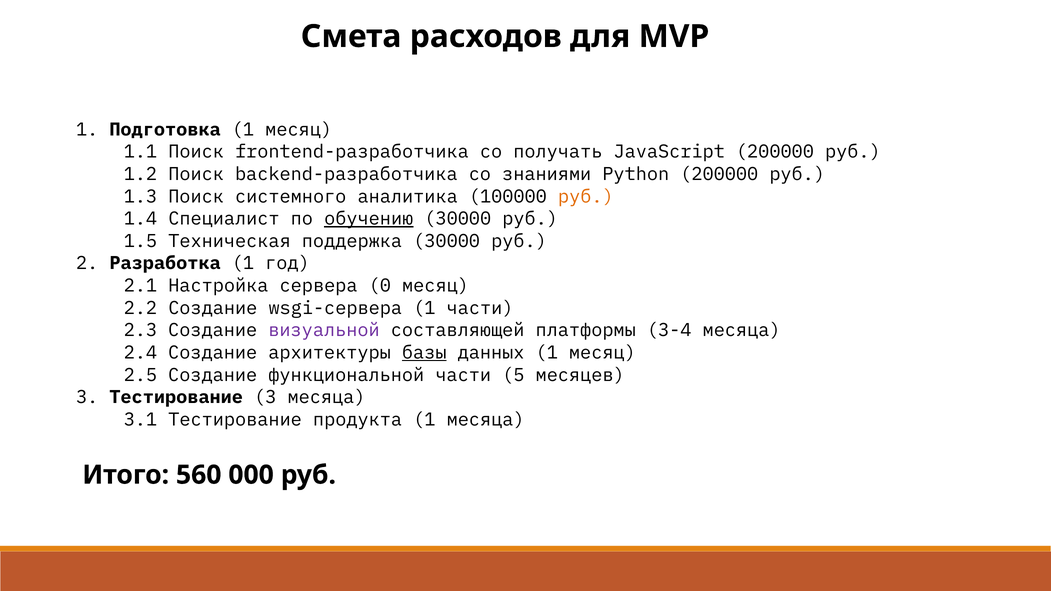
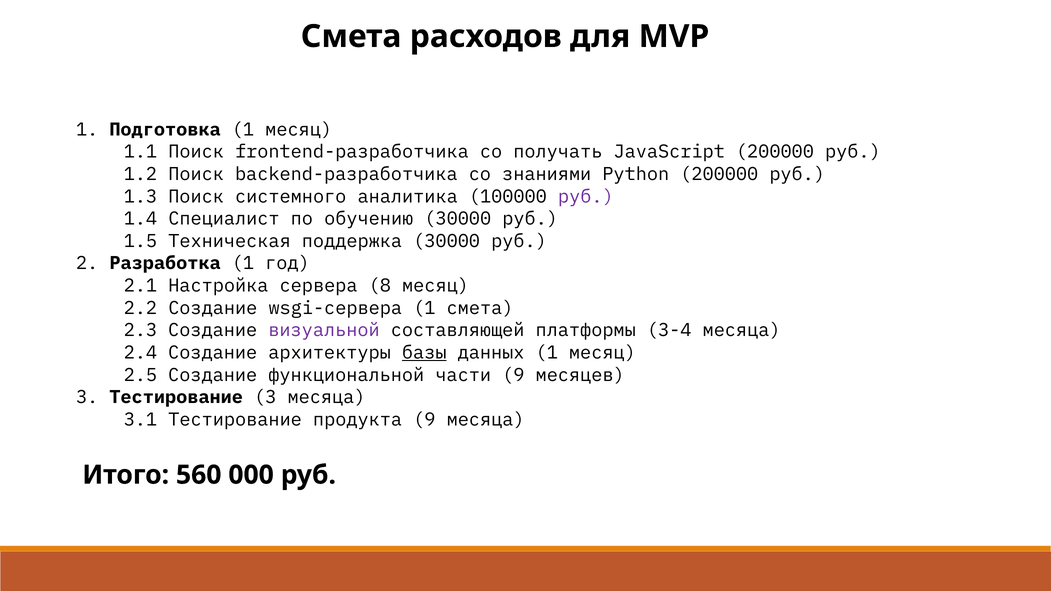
руб at (586, 196) colour: orange -> purple
обучению underline: present -> none
0: 0 -> 8
1 части: части -> смета
части 5: 5 -> 9
продукта 1: 1 -> 9
